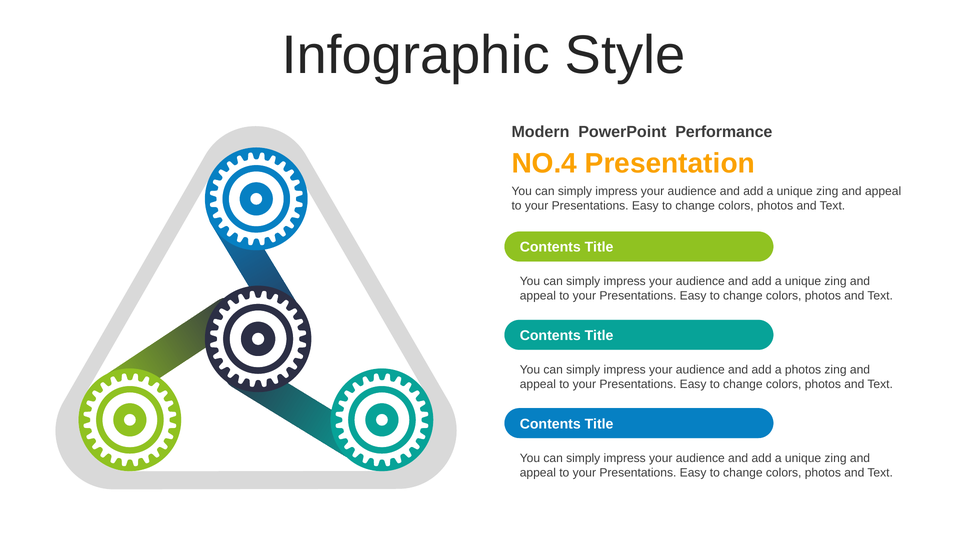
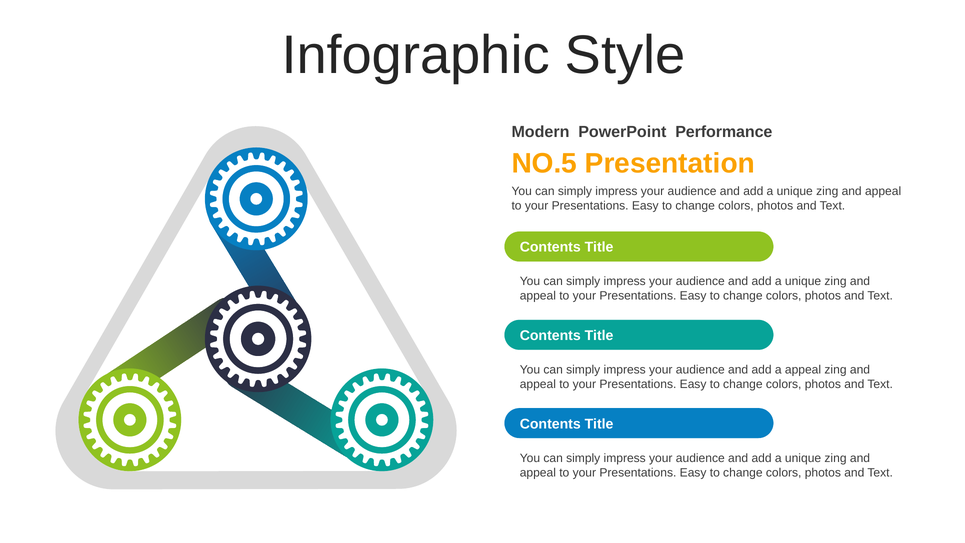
NO.4: NO.4 -> NO.5
a photos: photos -> appeal
